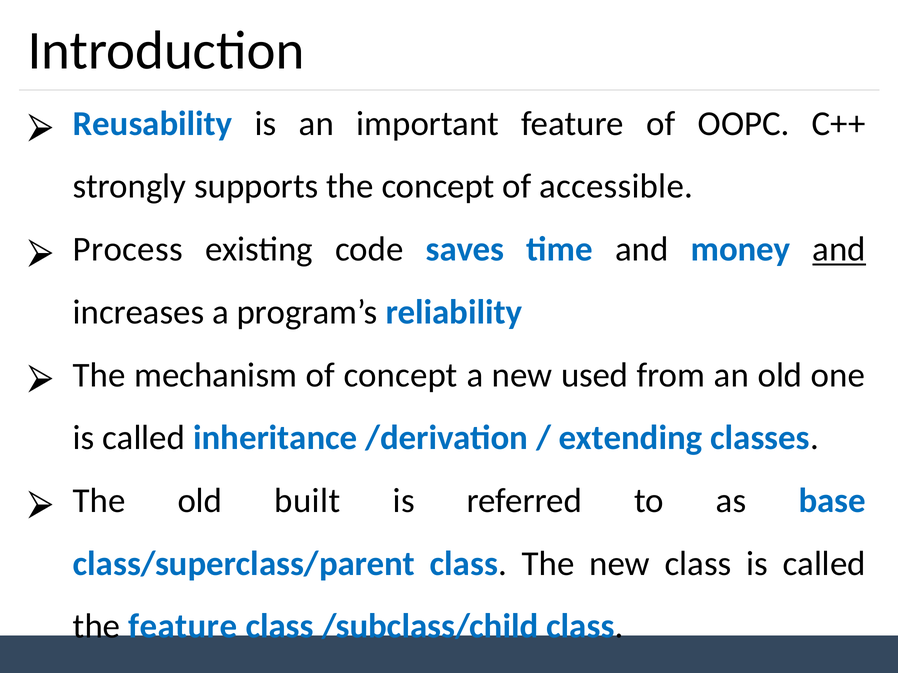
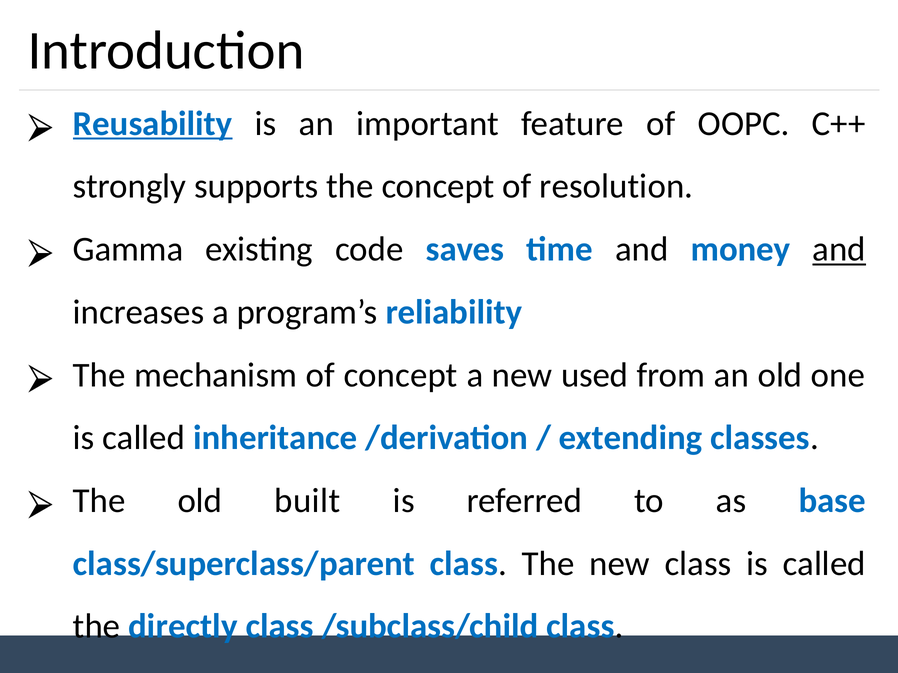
Reusability underline: none -> present
accessible: accessible -> resolution
Process: Process -> Gamma
the feature: feature -> directly
